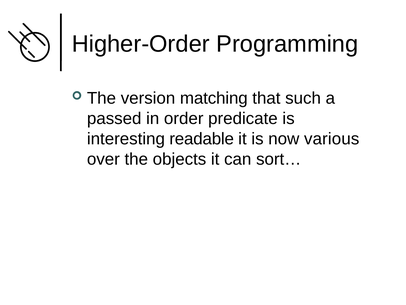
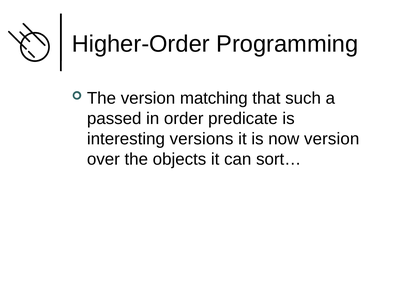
readable: readable -> versions
now various: various -> version
